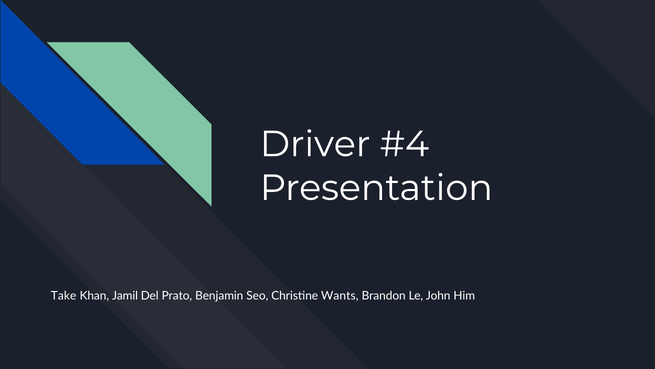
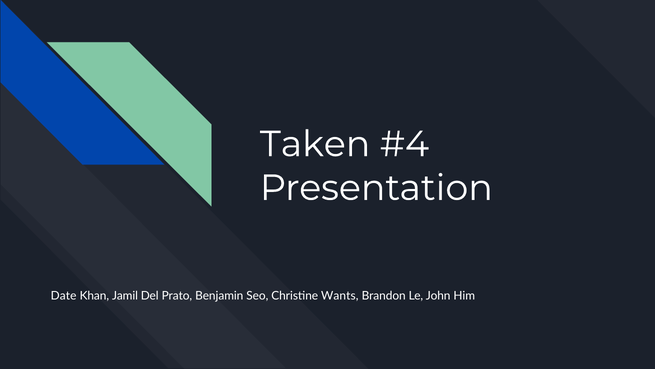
Driver: Driver -> Taken
Take: Take -> Date
